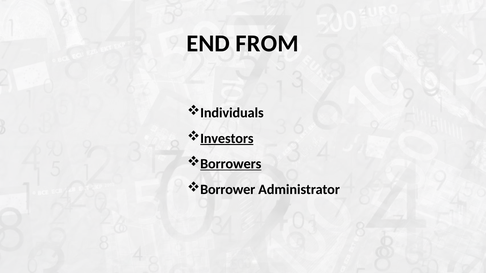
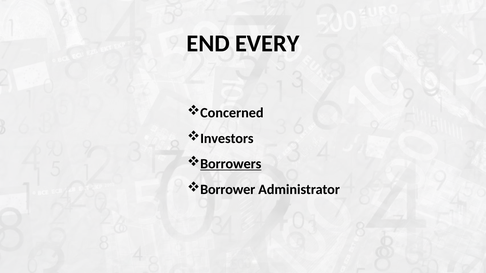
FROM: FROM -> EVERY
Individuals: Individuals -> Concerned
Investors underline: present -> none
